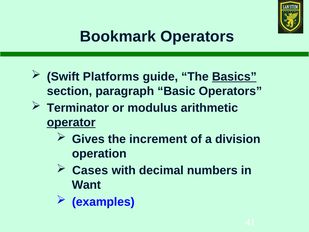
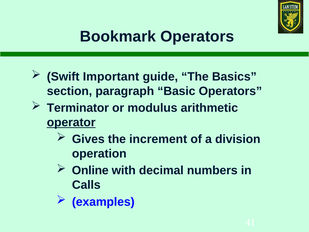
Platforms: Platforms -> Important
Basics underline: present -> none
Cases: Cases -> Online
Want: Want -> Calls
